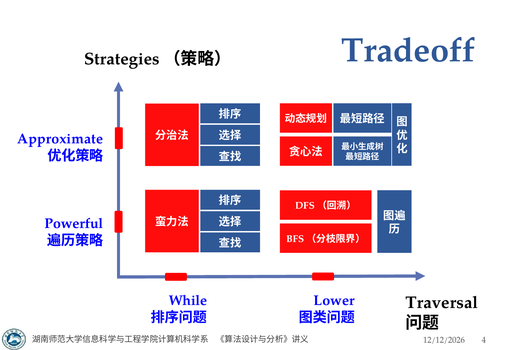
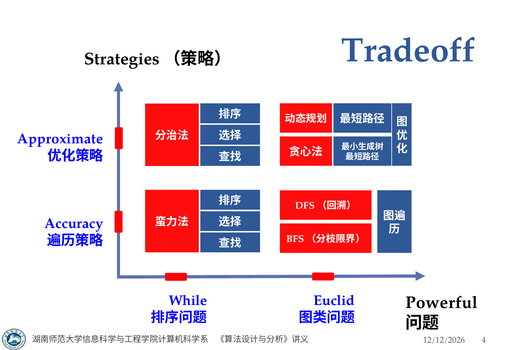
Powerful: Powerful -> Accuracy
Lower: Lower -> Euclid
Traversal: Traversal -> Powerful
